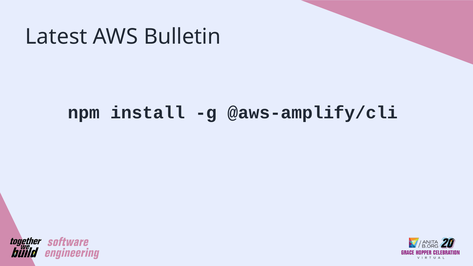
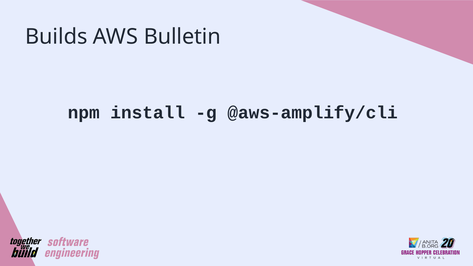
Latest: Latest -> Builds
